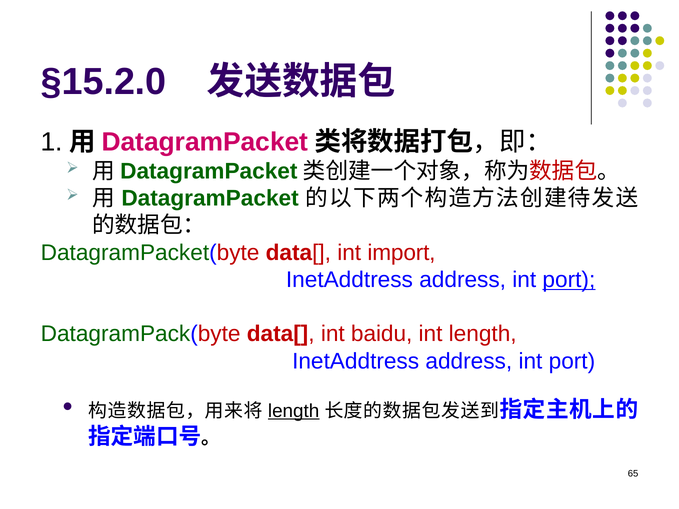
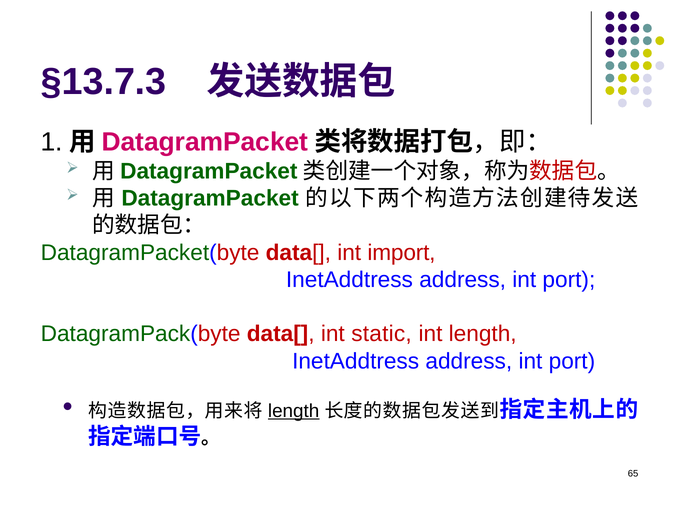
§15.2.0: §15.2.0 -> §13.7.3
port at (569, 280) underline: present -> none
baidu: baidu -> static
